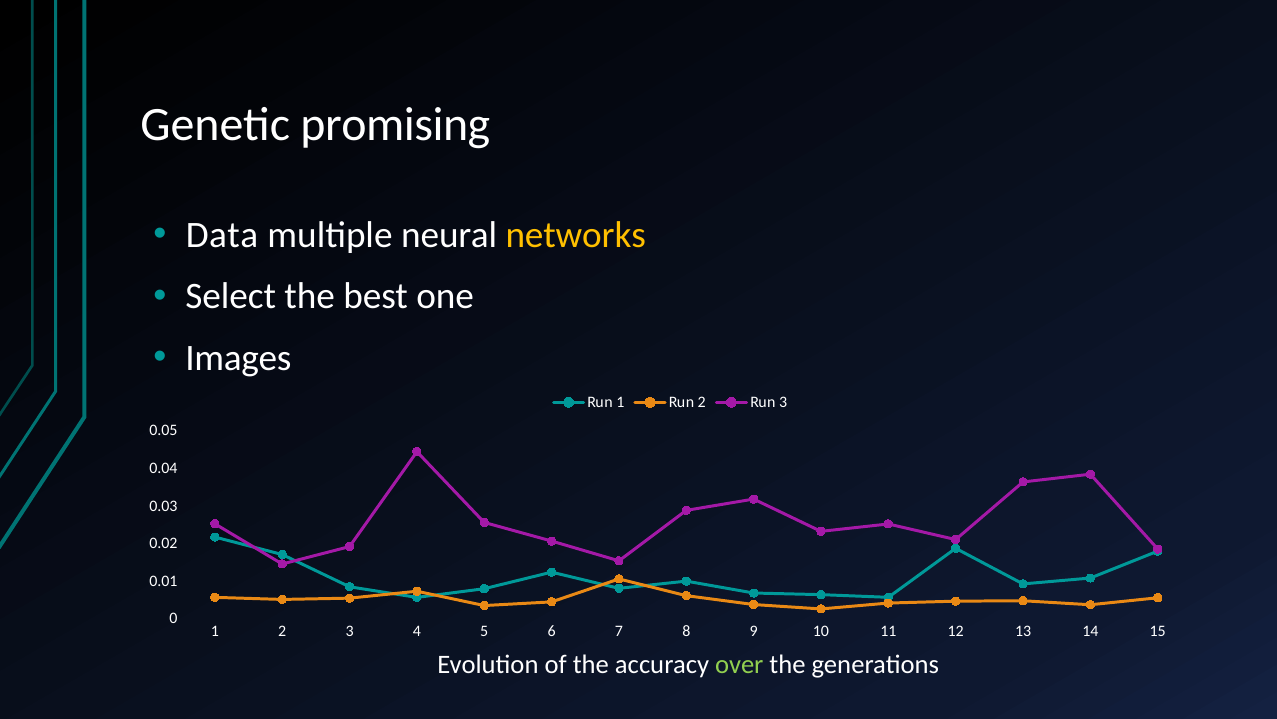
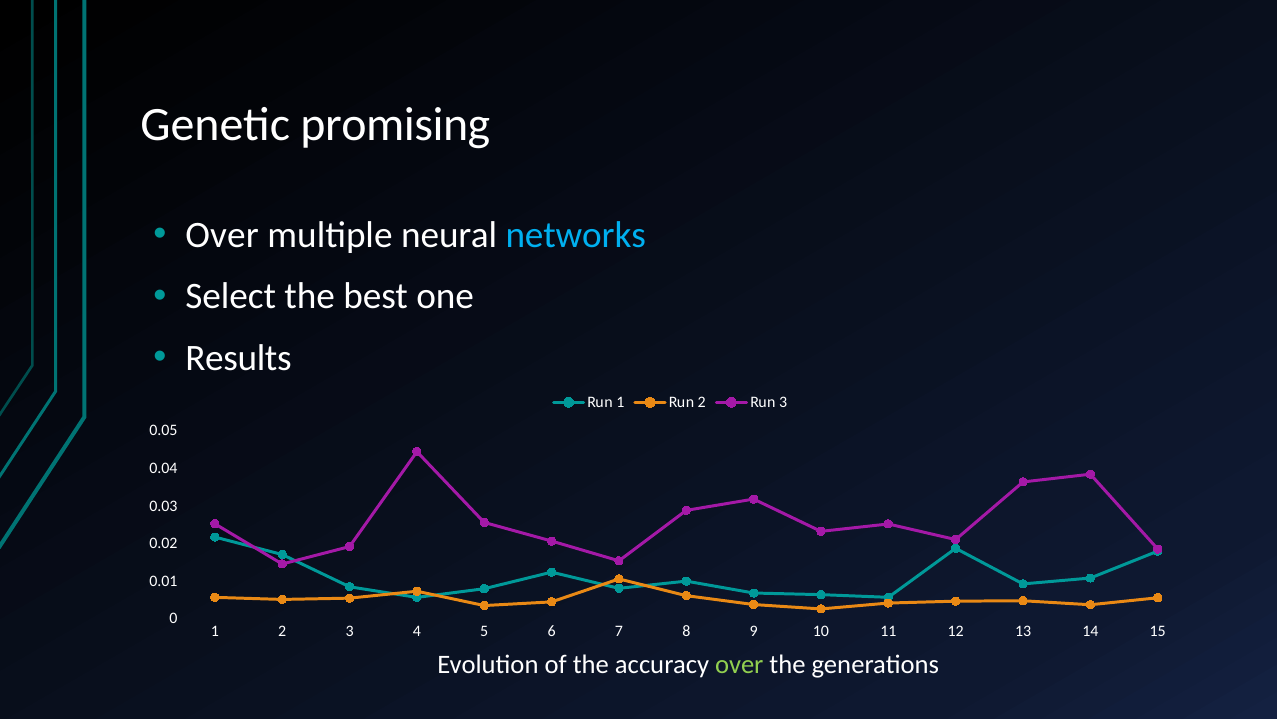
Data at (222, 235): Data -> Over
networks colour: yellow -> light blue
Images: Images -> Results
